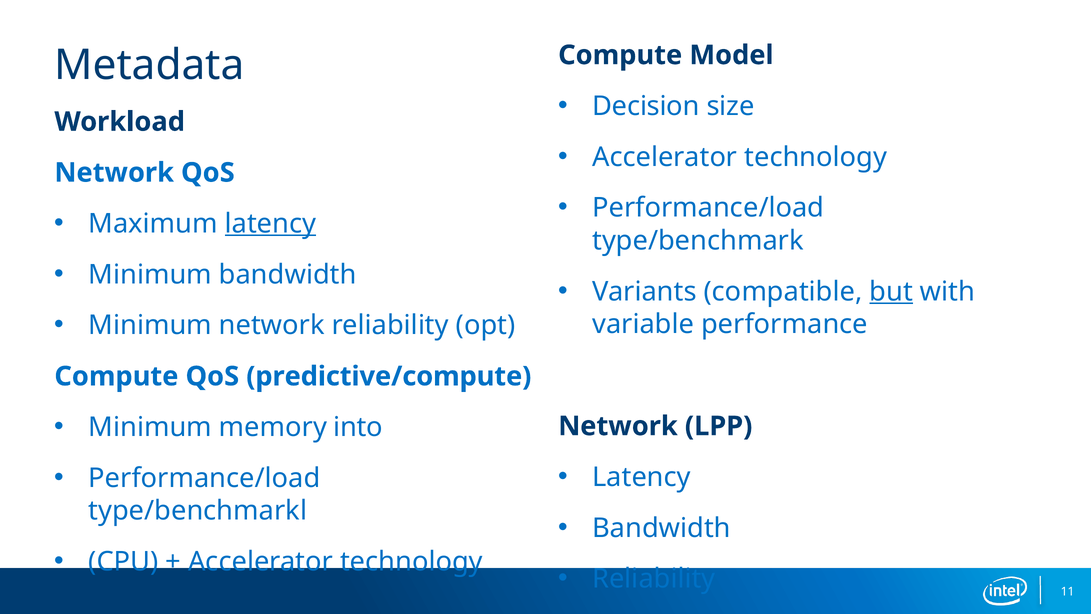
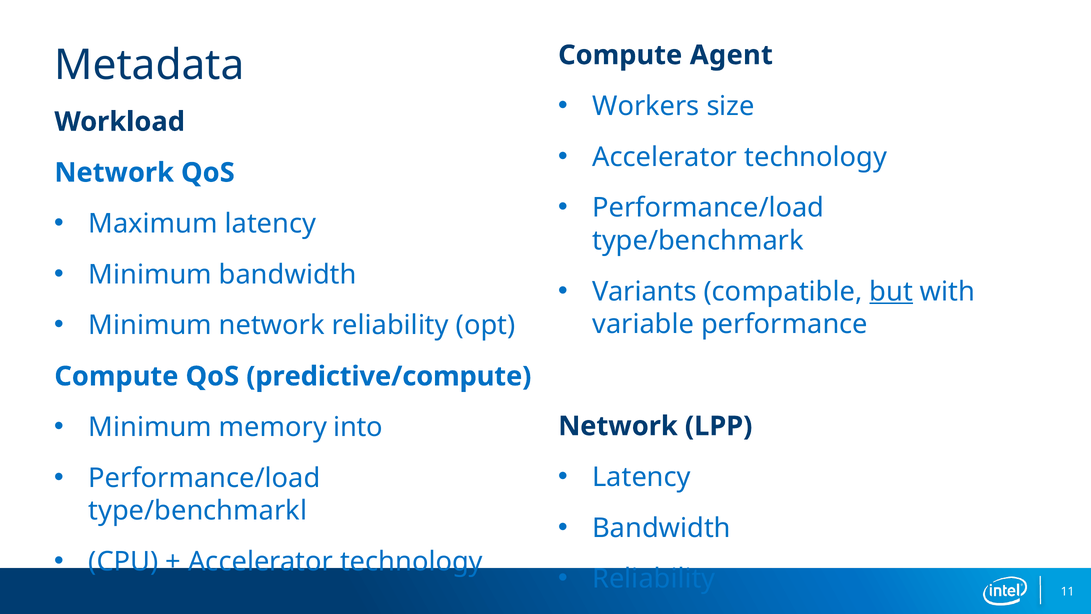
Model: Model -> Agent
Decision: Decision -> Workers
latency at (270, 224) underline: present -> none
